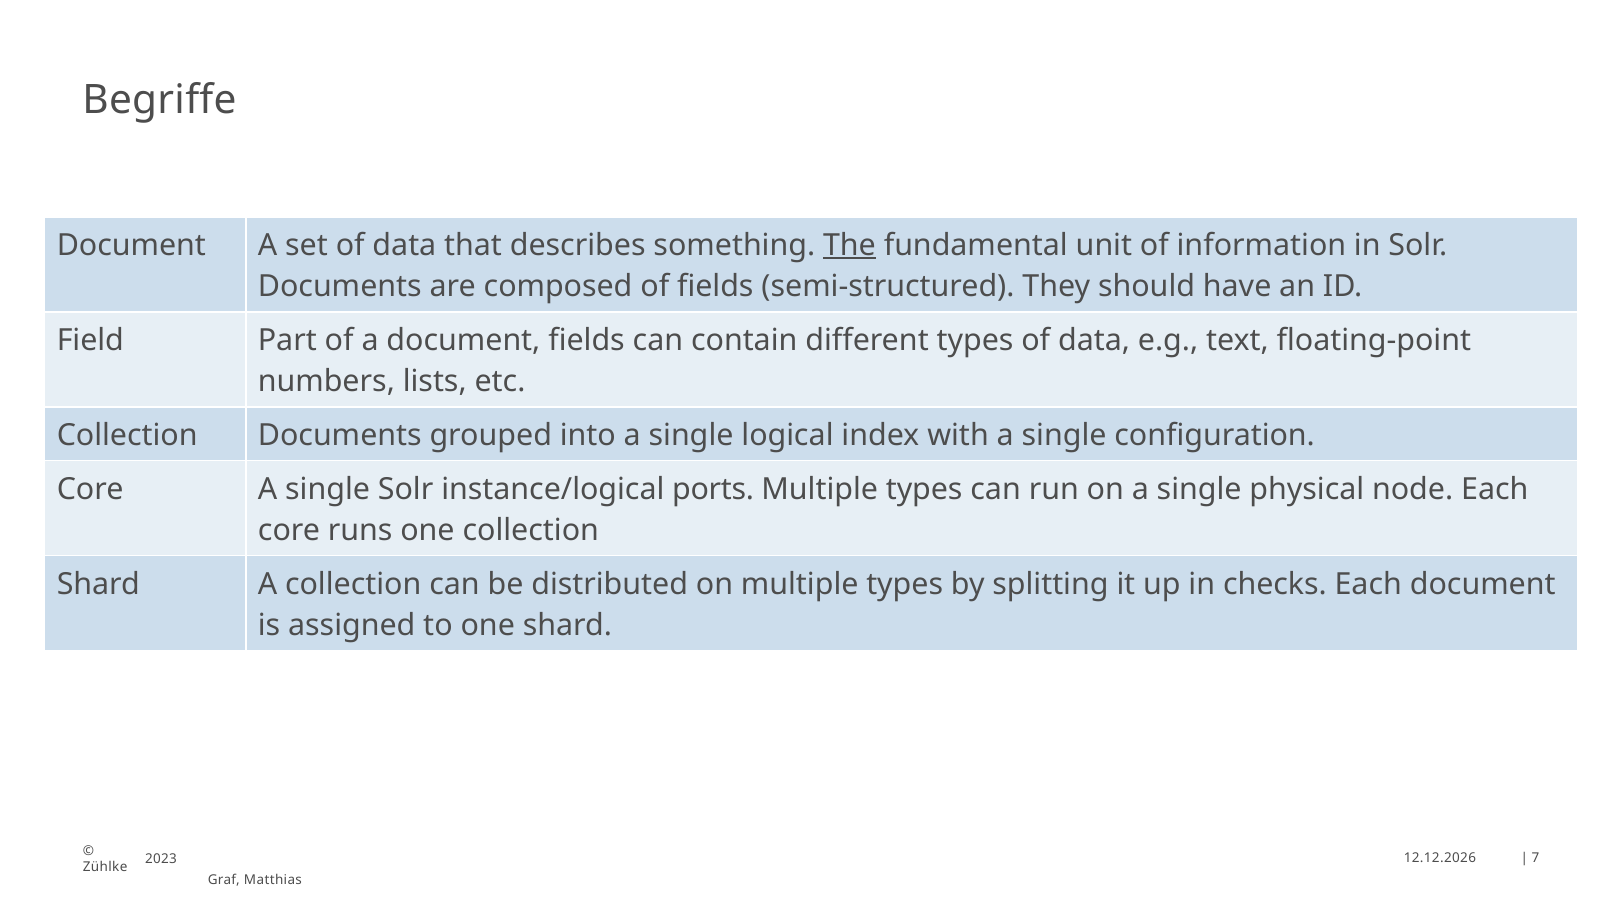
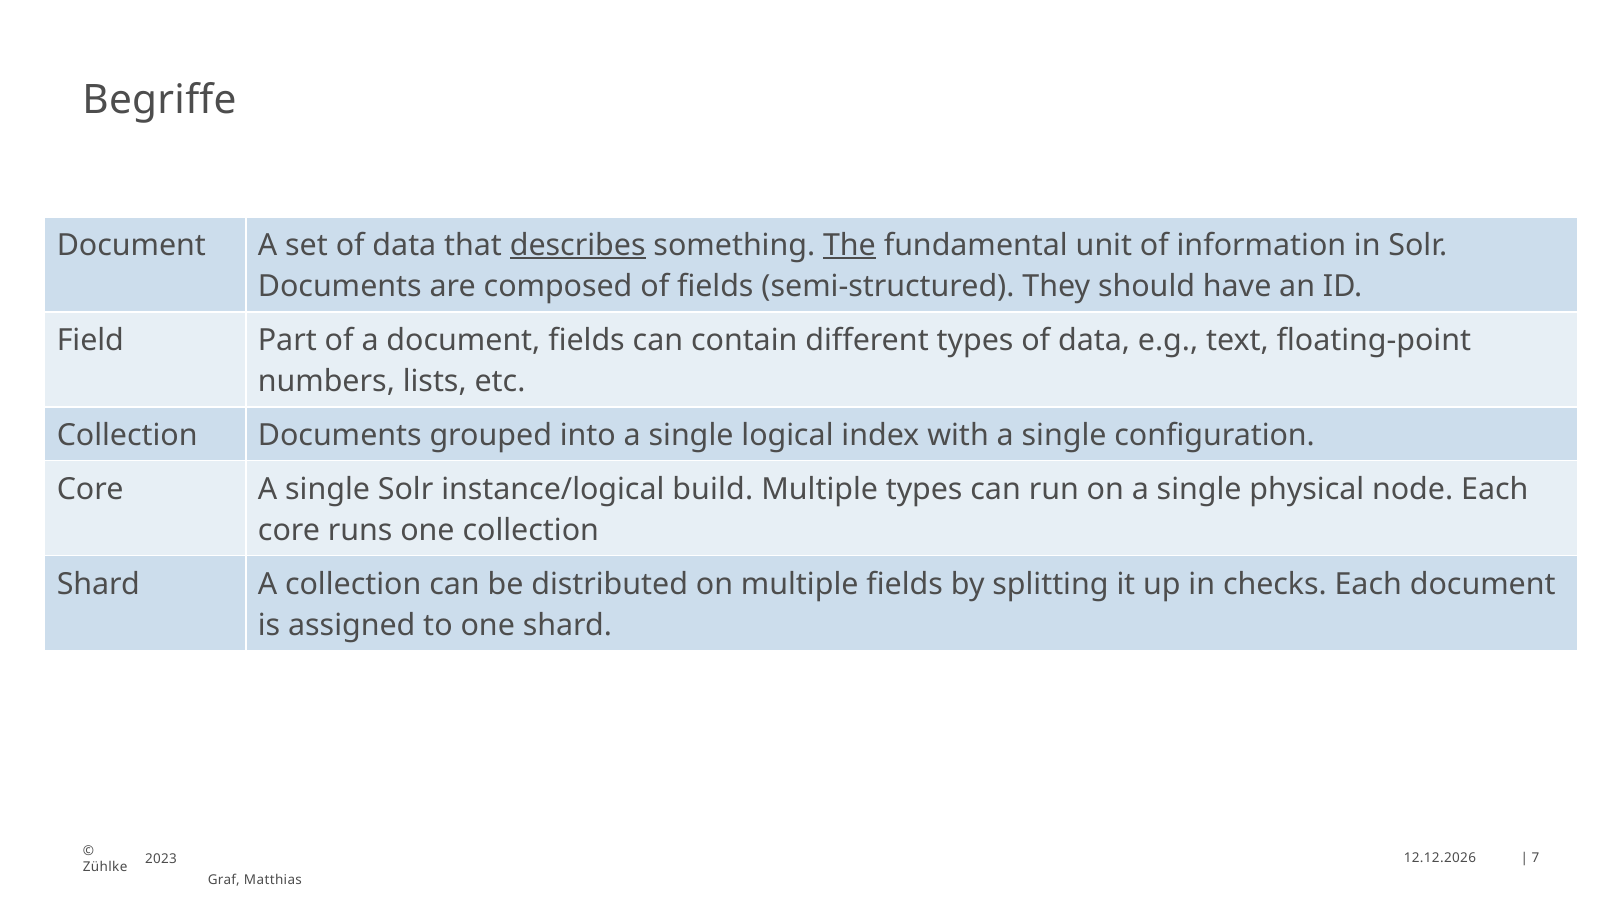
describes underline: none -> present
ports: ports -> build
on multiple types: types -> fields
